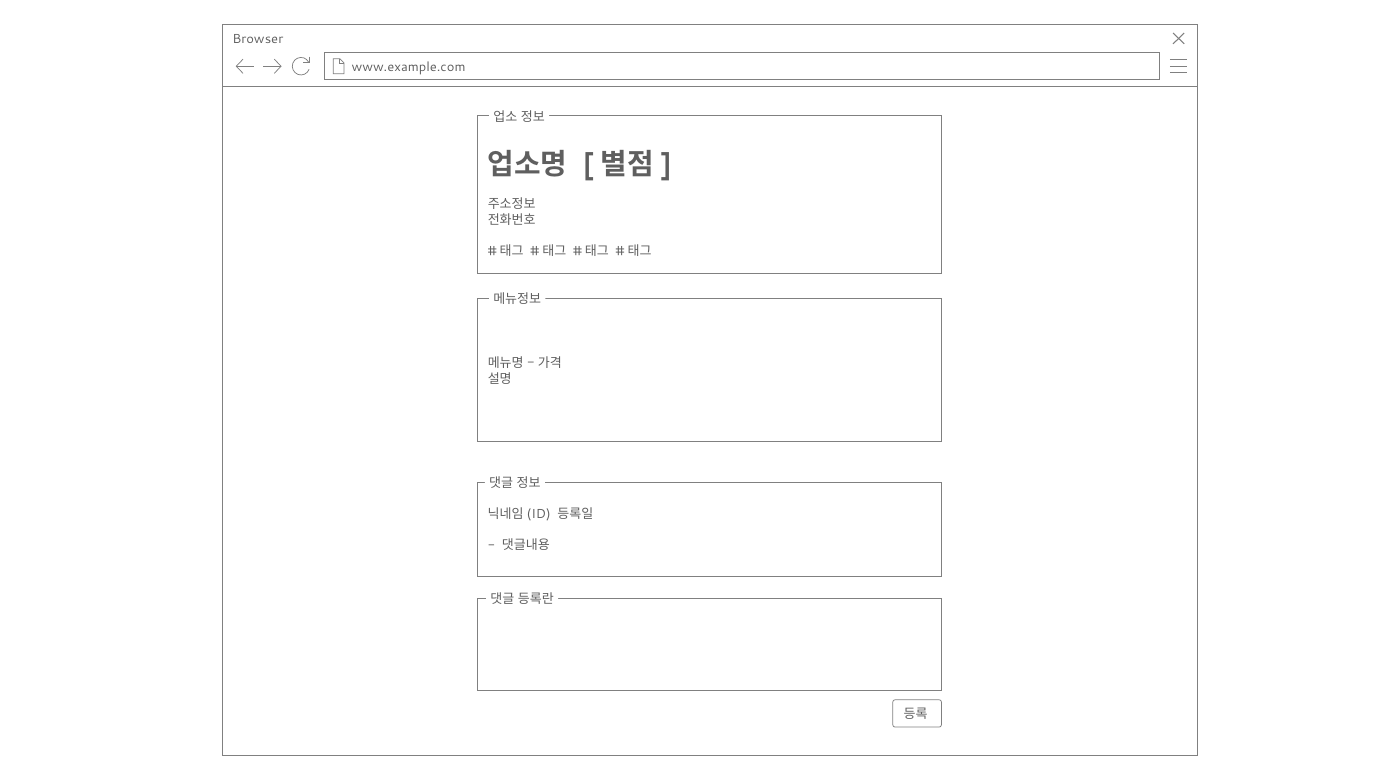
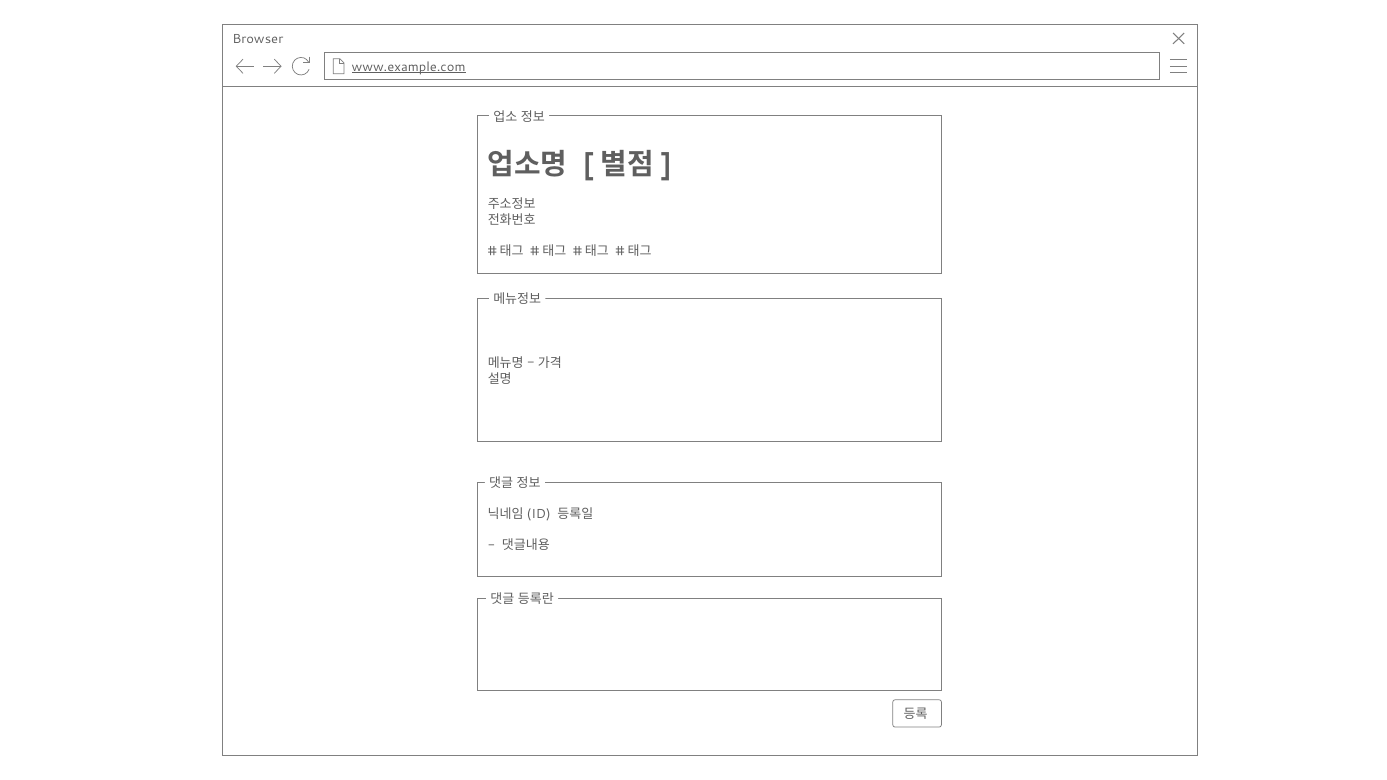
www.example.com underline: none -> present
